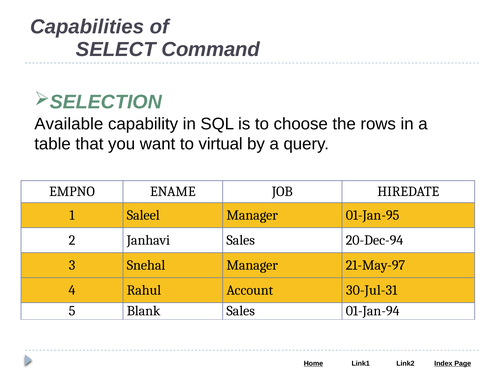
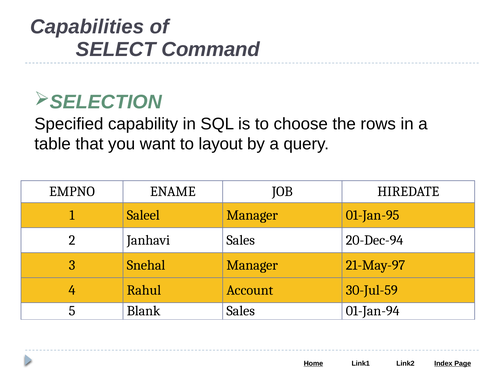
Available: Available -> Specified
virtual: virtual -> layout
30-Jul-31: 30-Jul-31 -> 30-Jul-59
